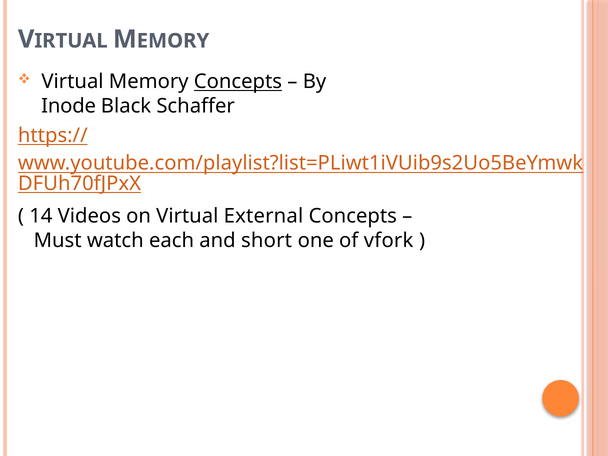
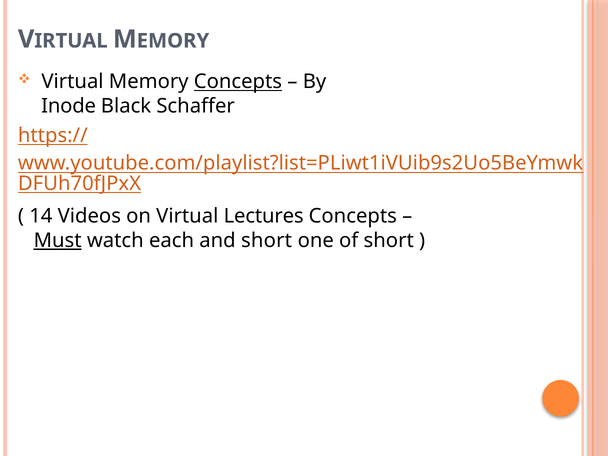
External: External -> Lectures
Must underline: none -> present
of vfork: vfork -> short
